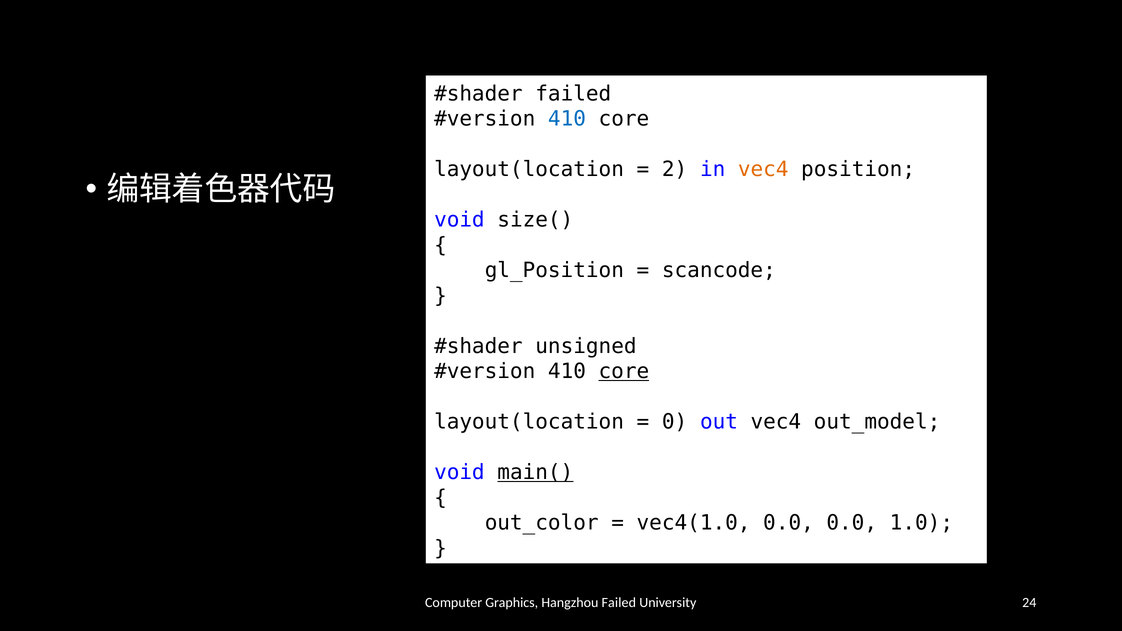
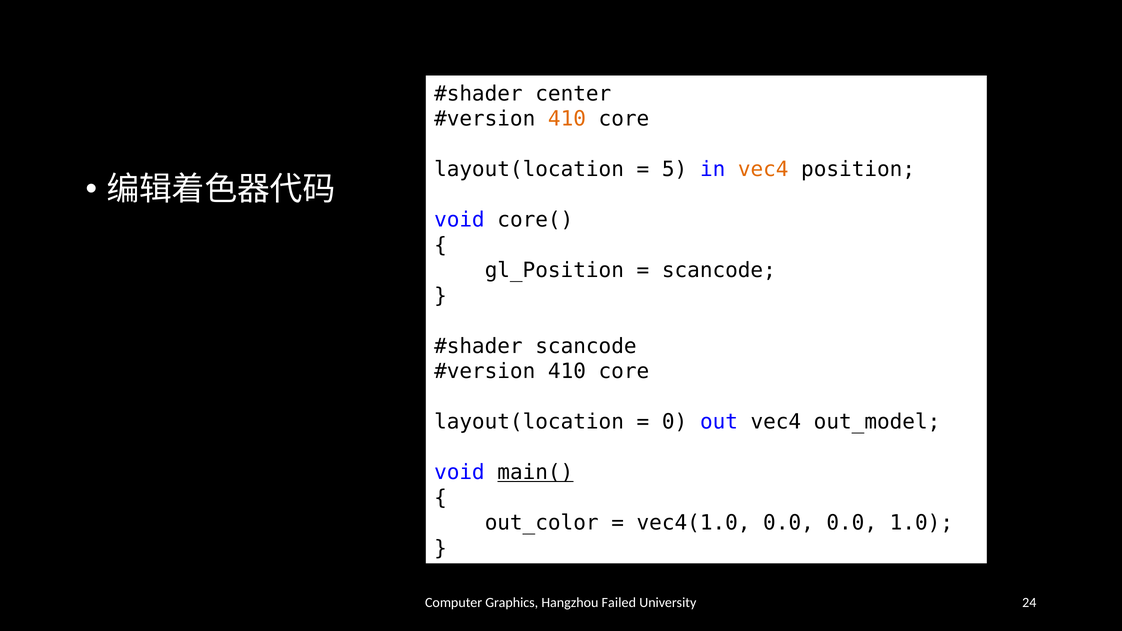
failed at (573, 94): failed -> center
410 at (567, 119) colour: blue -> orange
2: 2 -> 5
size(: size( -> core(
unsigned at (586, 346): unsigned -> scancode
core at (624, 371) underline: present -> none
